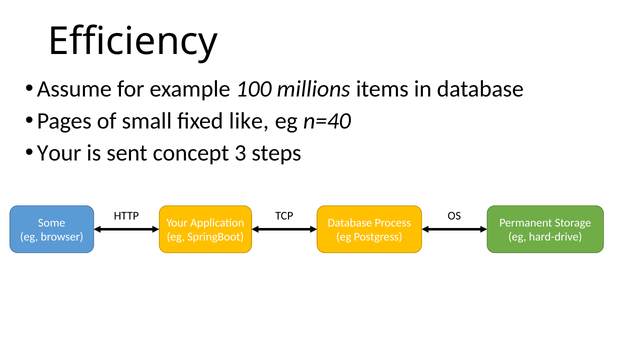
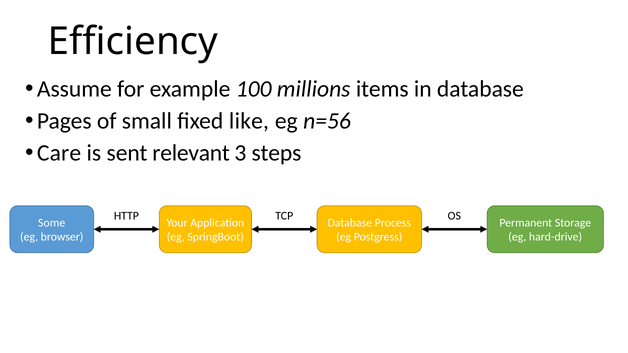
n=40: n=40 -> n=56
Your at (59, 153): Your -> Care
concept: concept -> relevant
